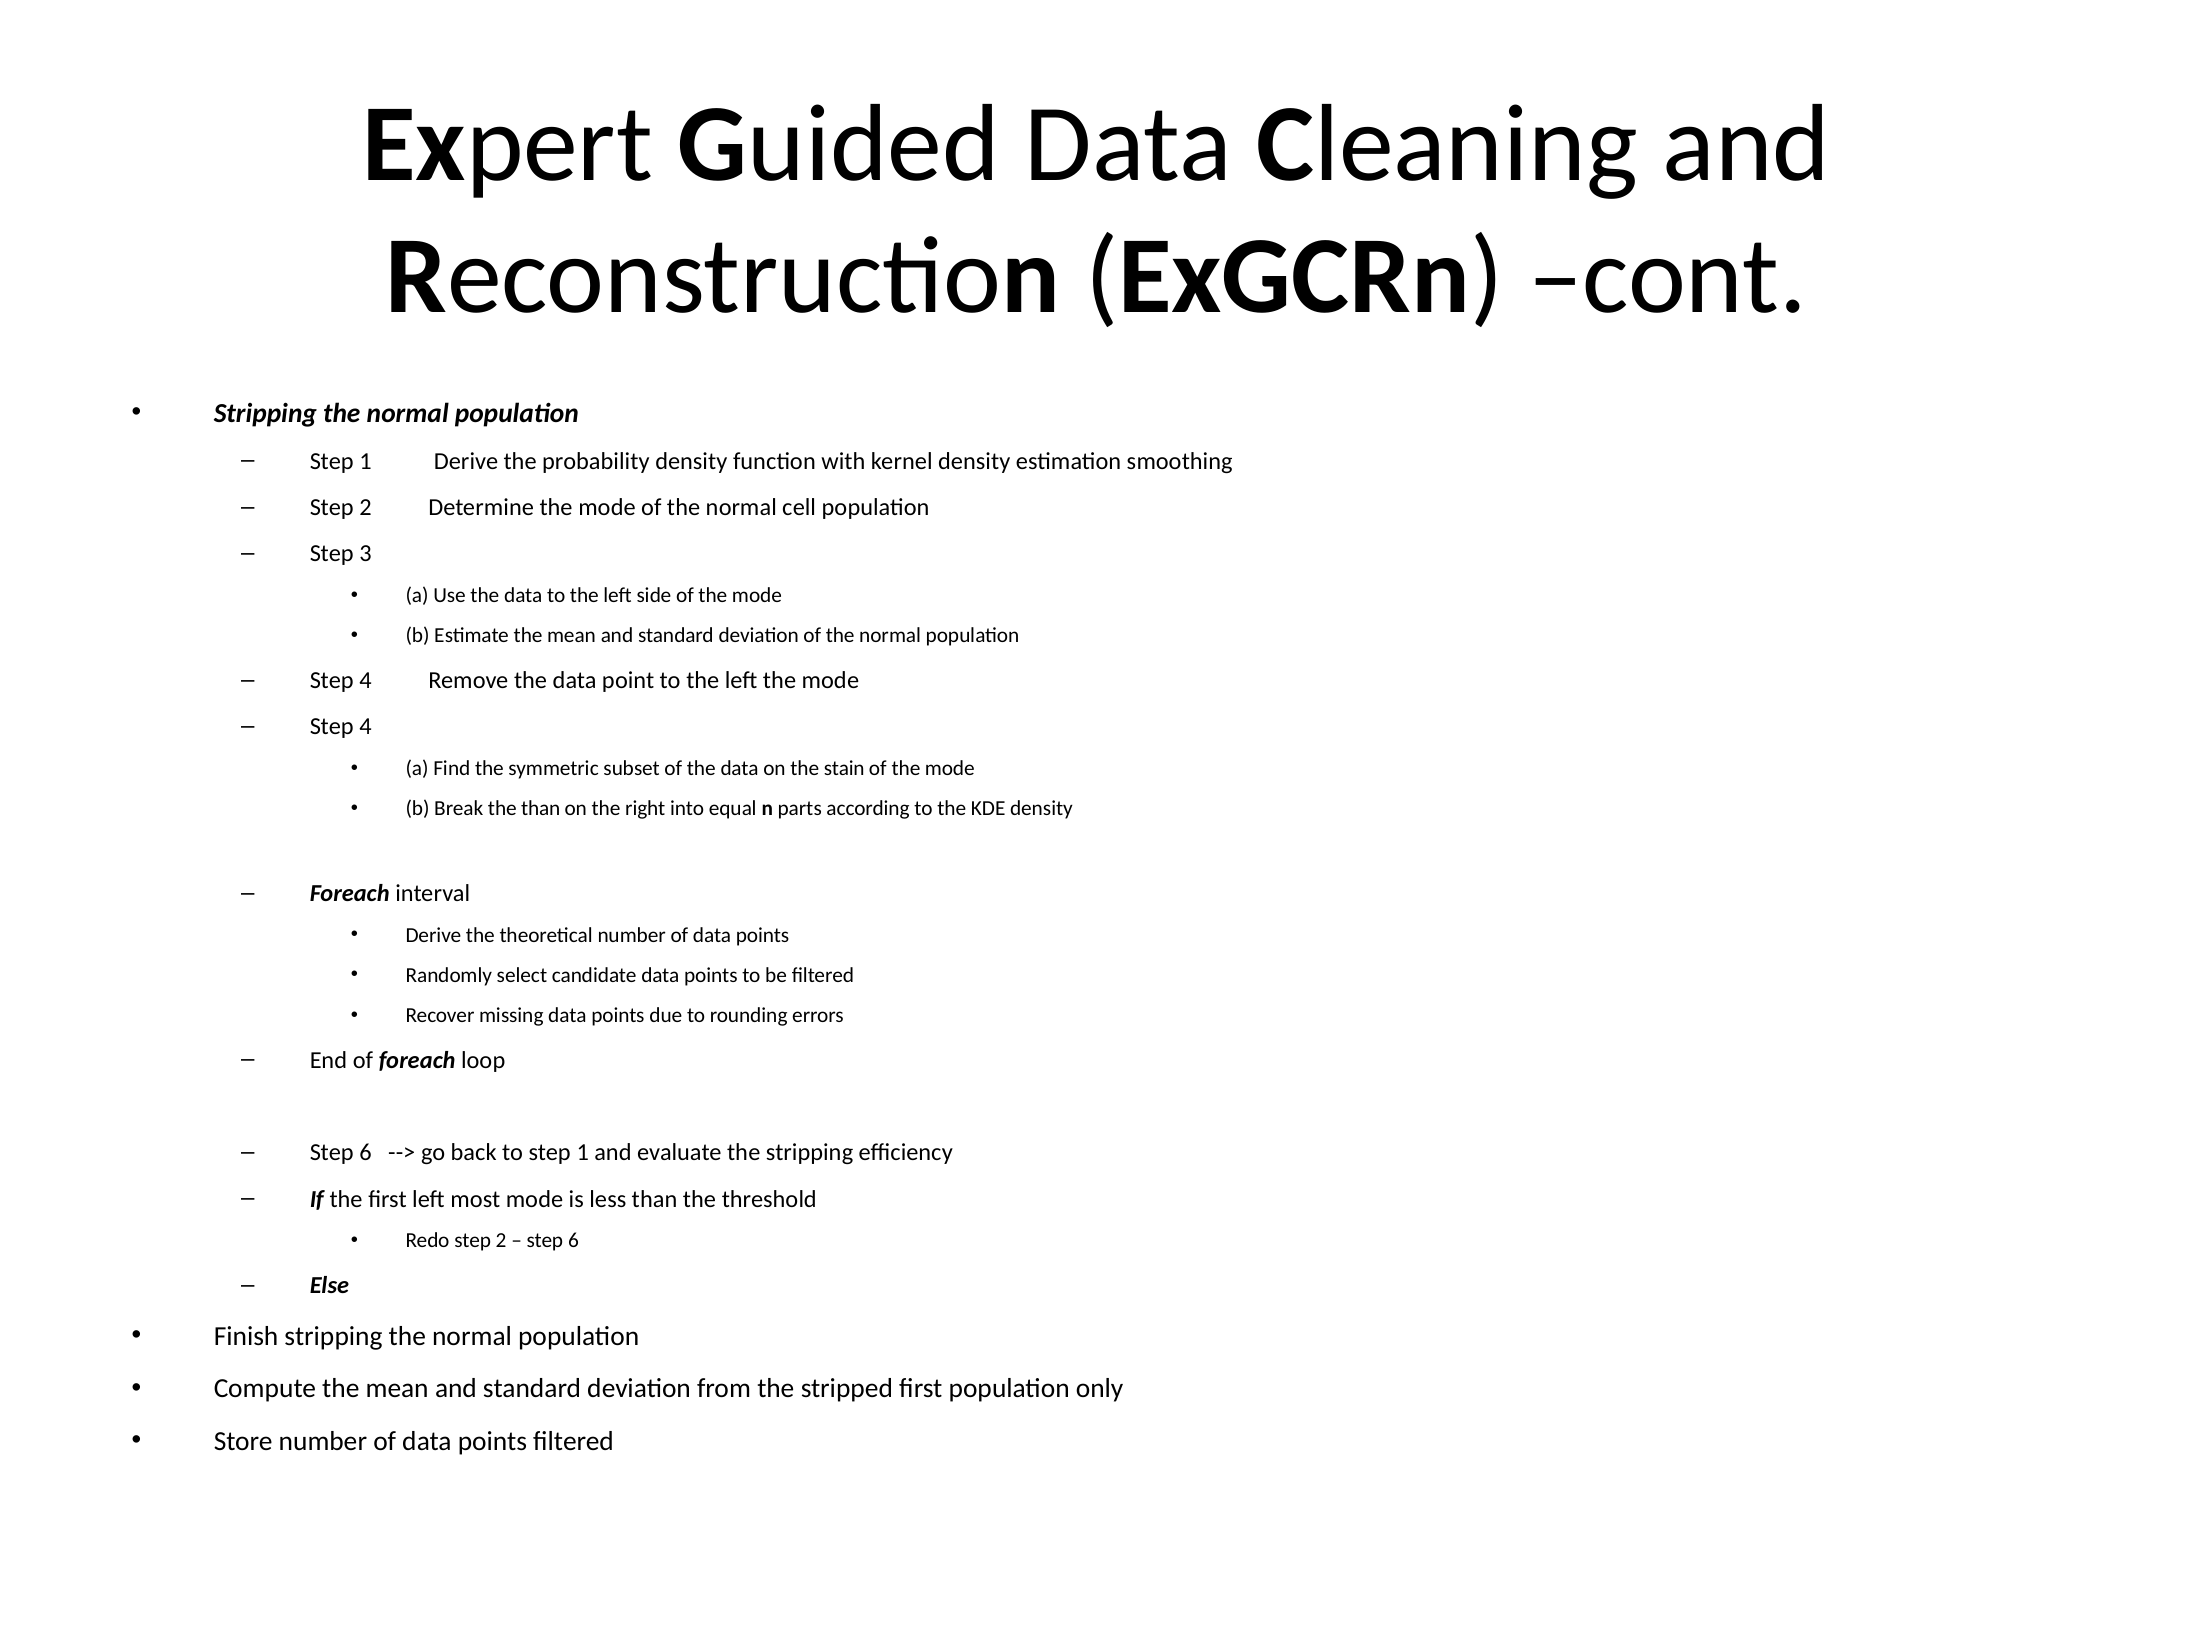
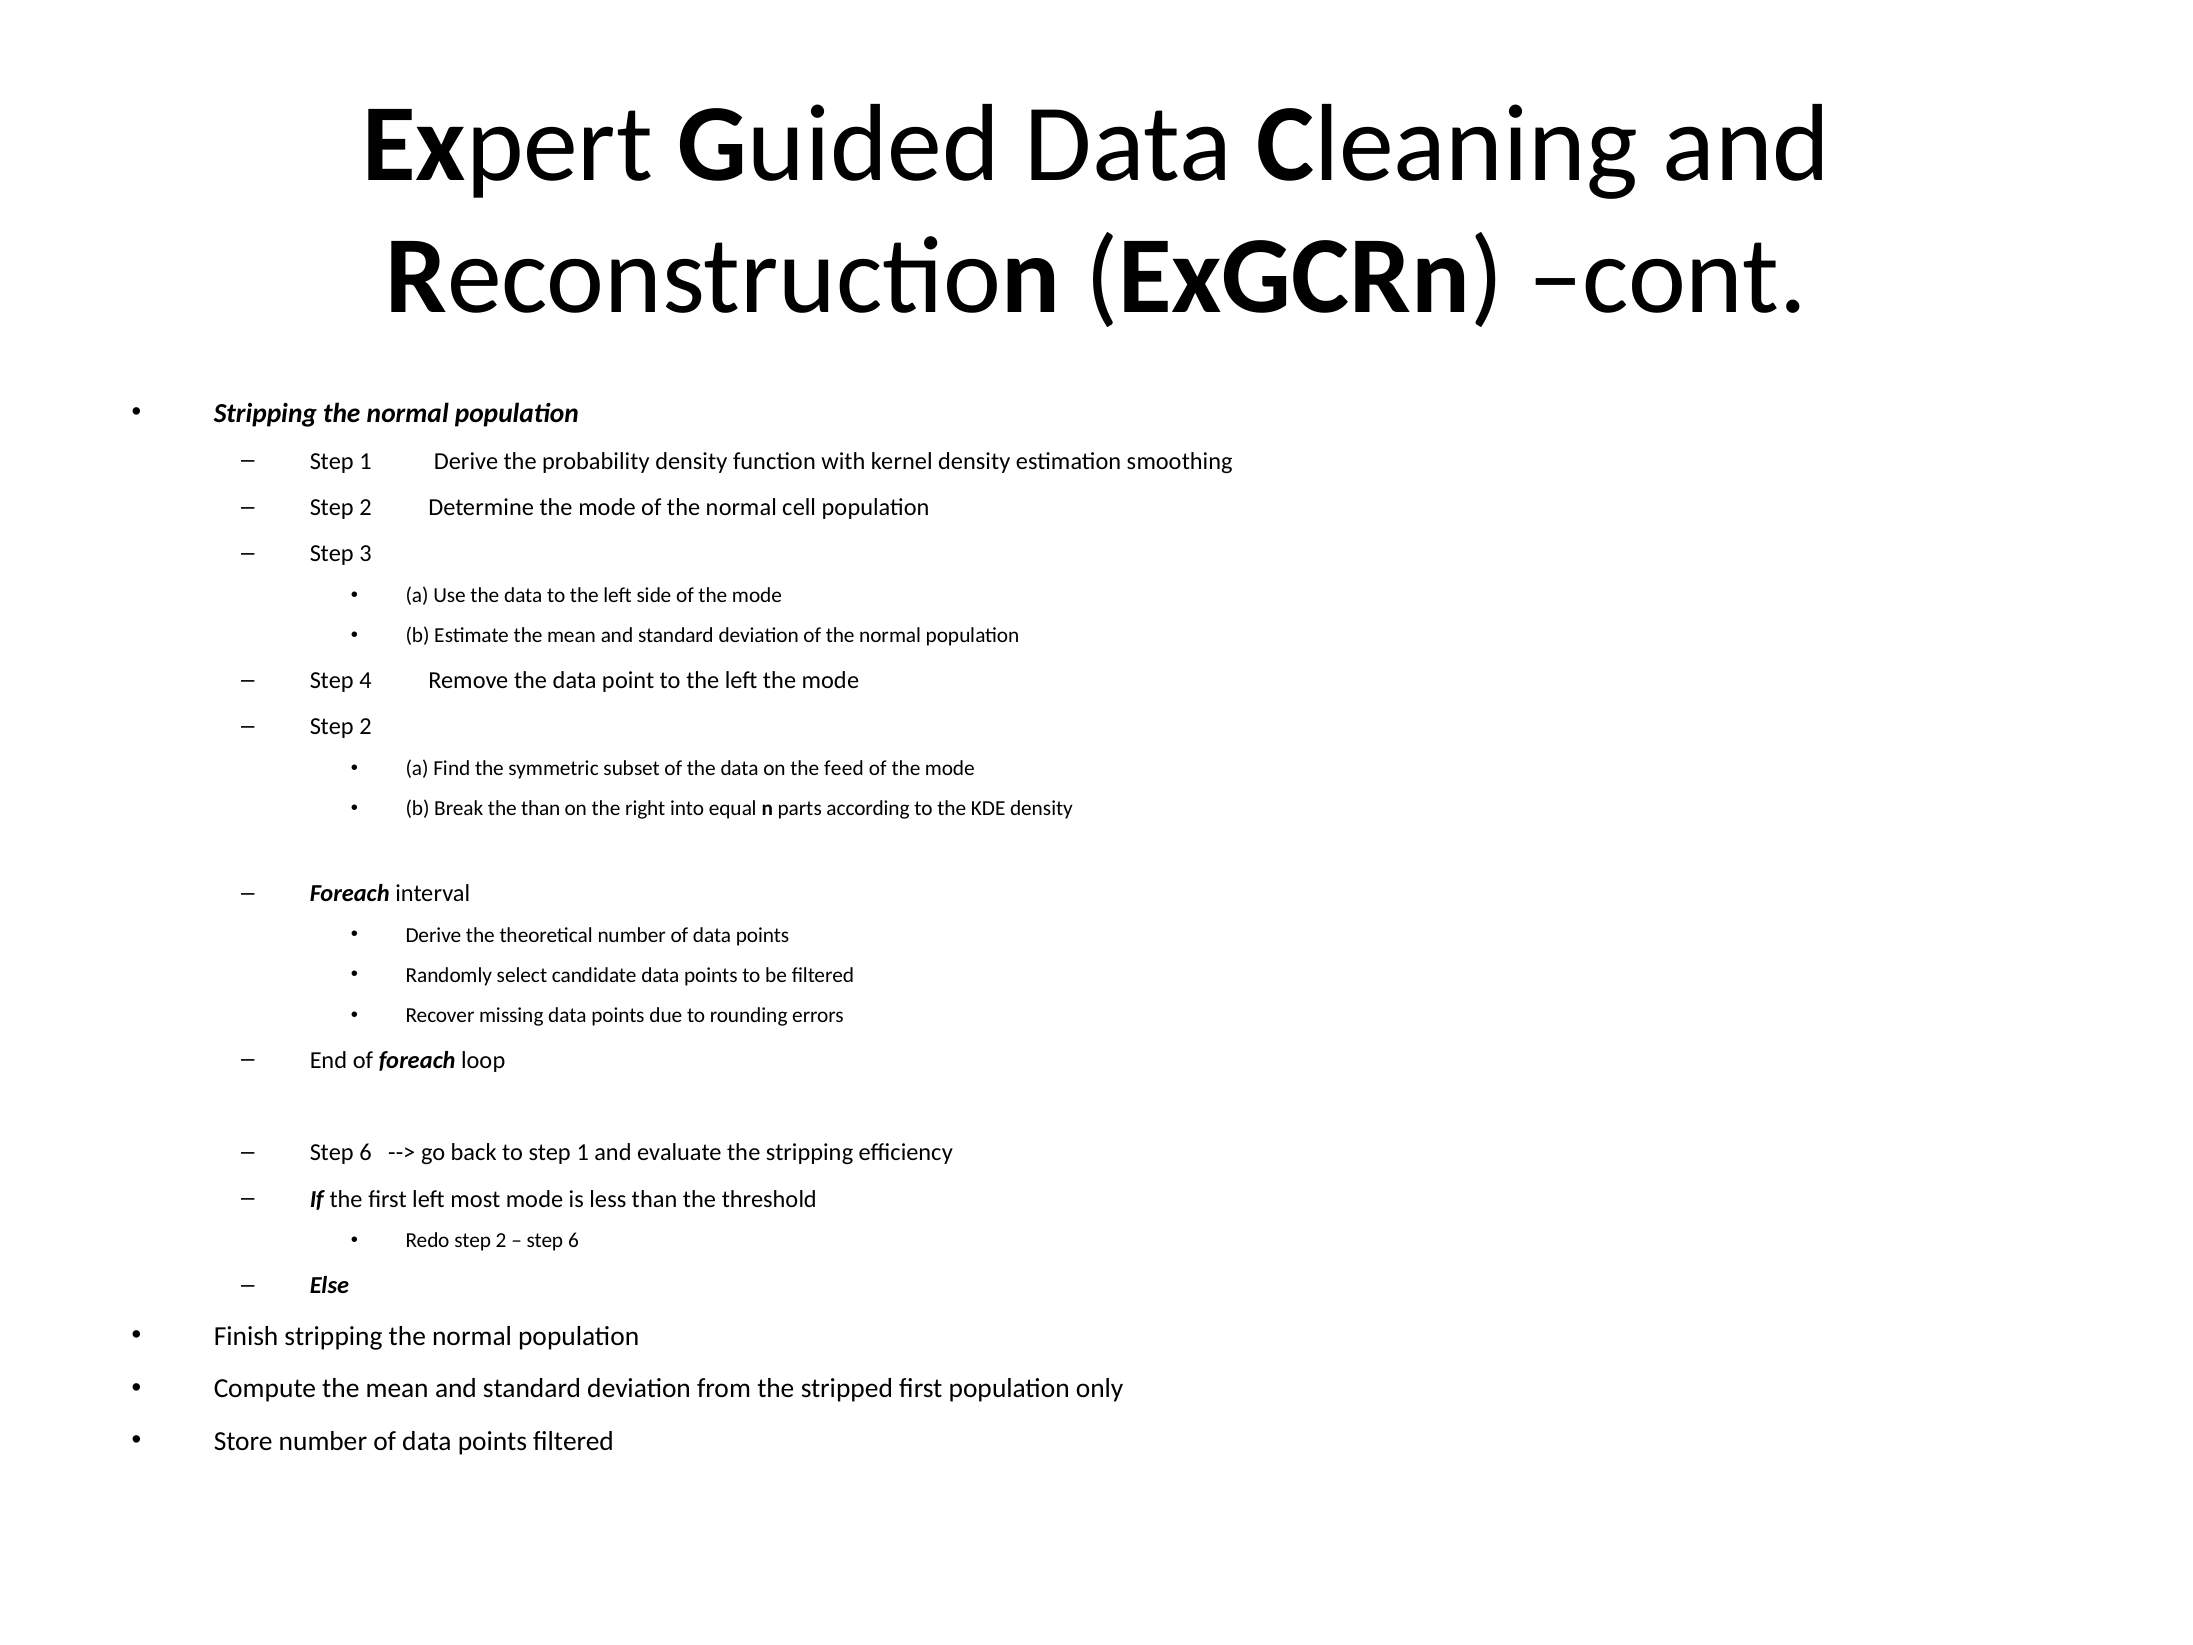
4 at (366, 727): 4 -> 2
stain: stain -> feed
